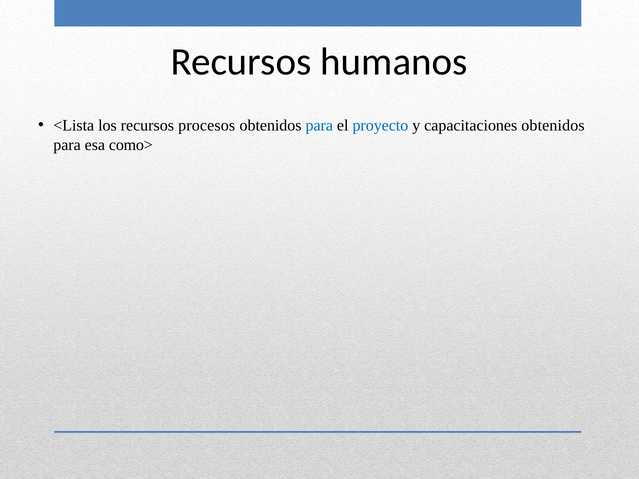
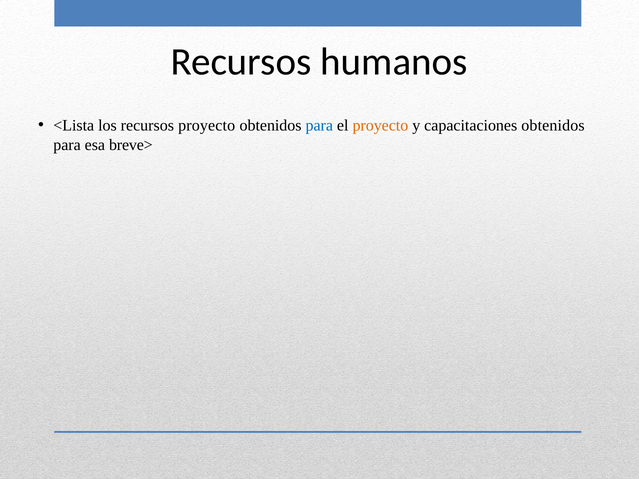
recursos procesos: procesos -> proyecto
proyecto at (380, 126) colour: blue -> orange
como>: como> -> breve>
